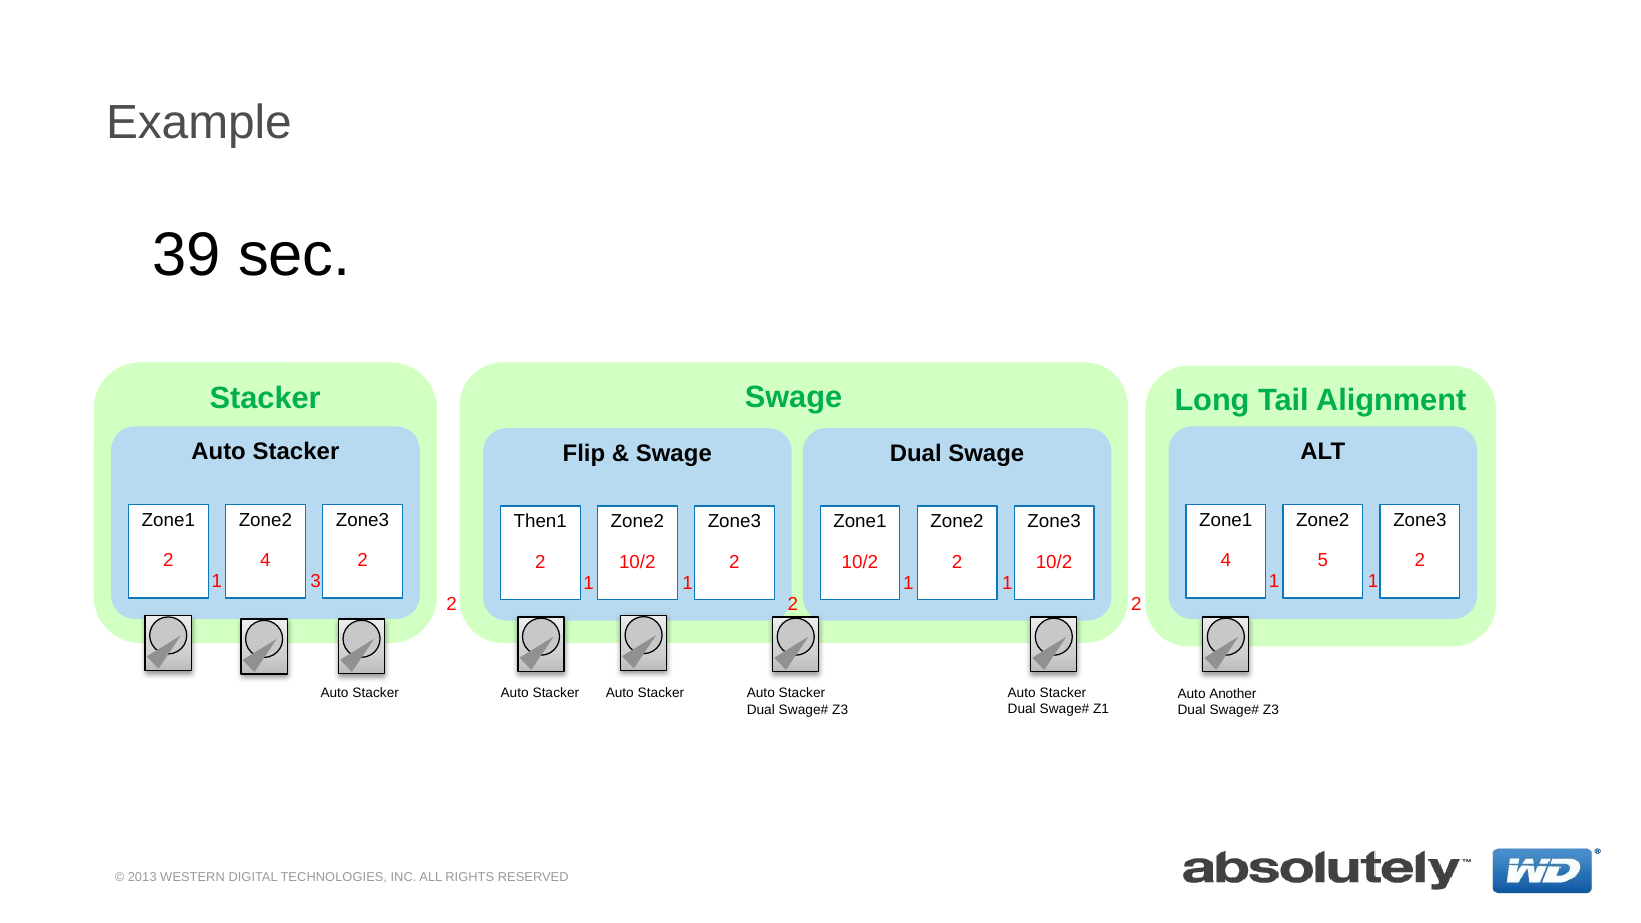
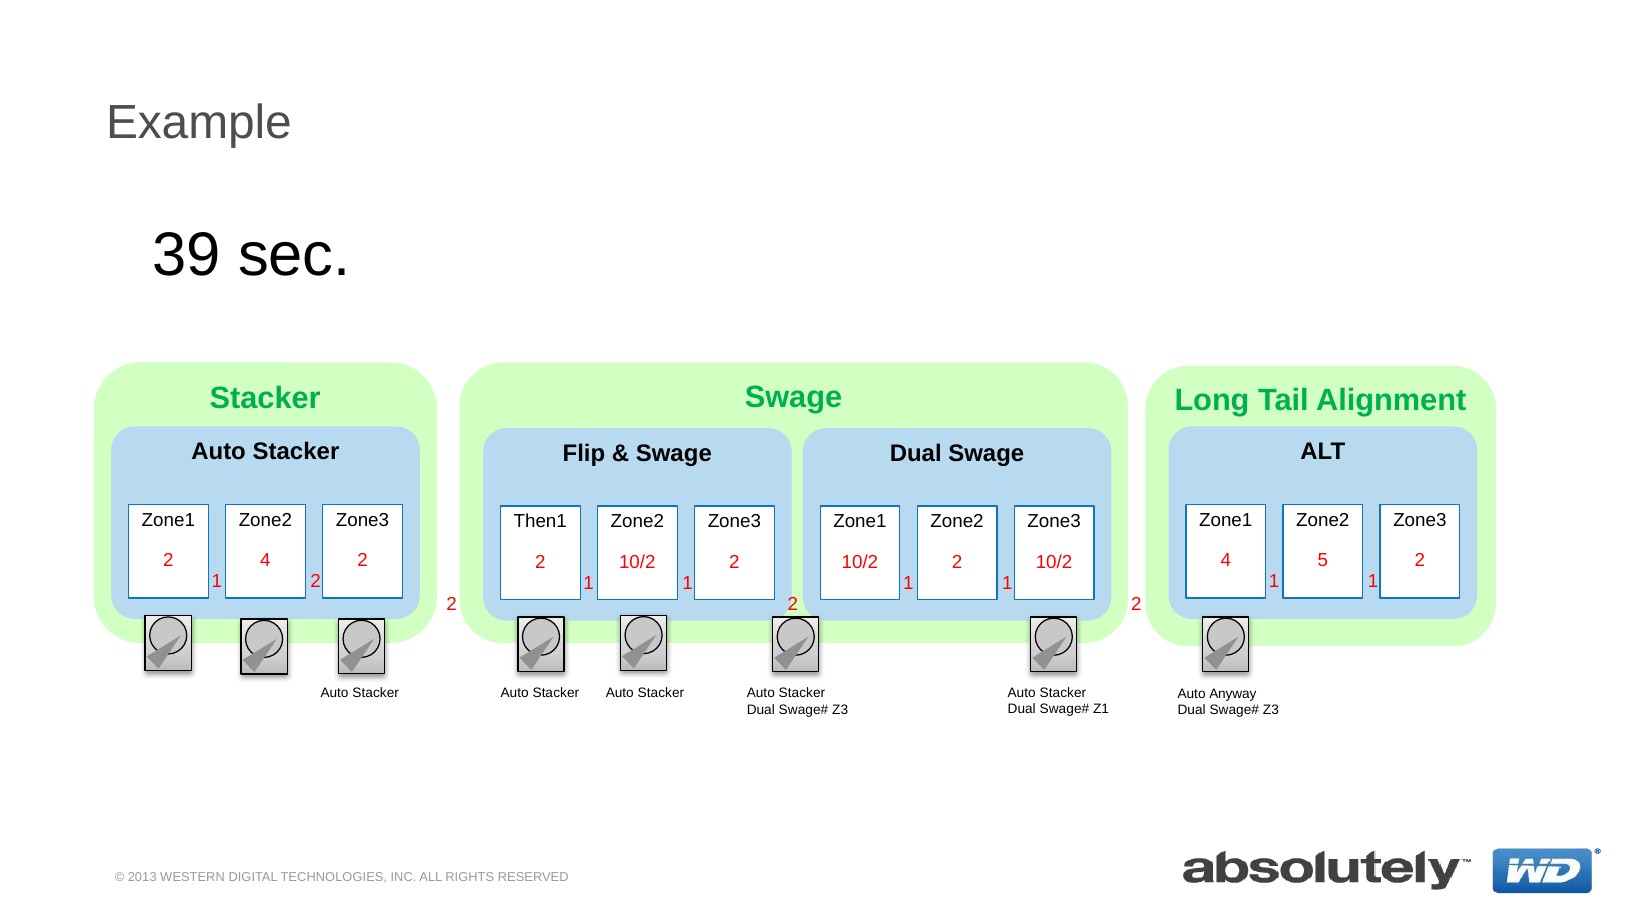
3 at (316, 581): 3 -> 2
Another: Another -> Anyway
